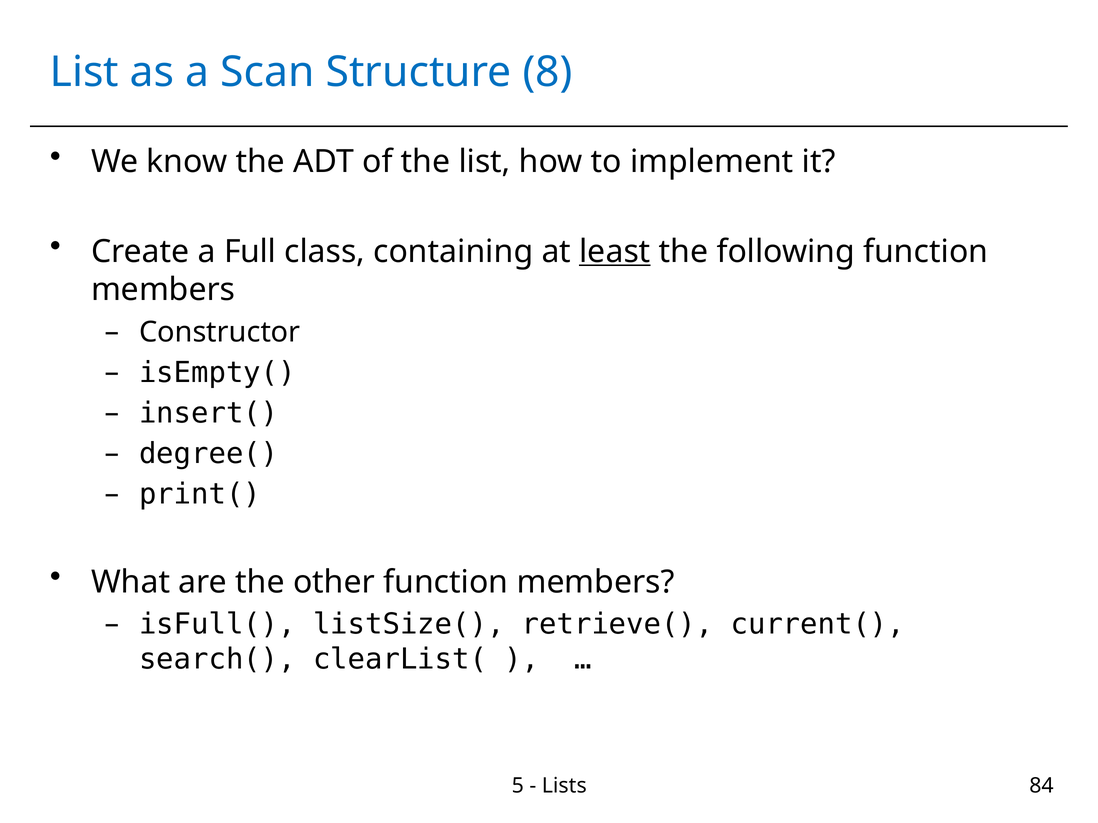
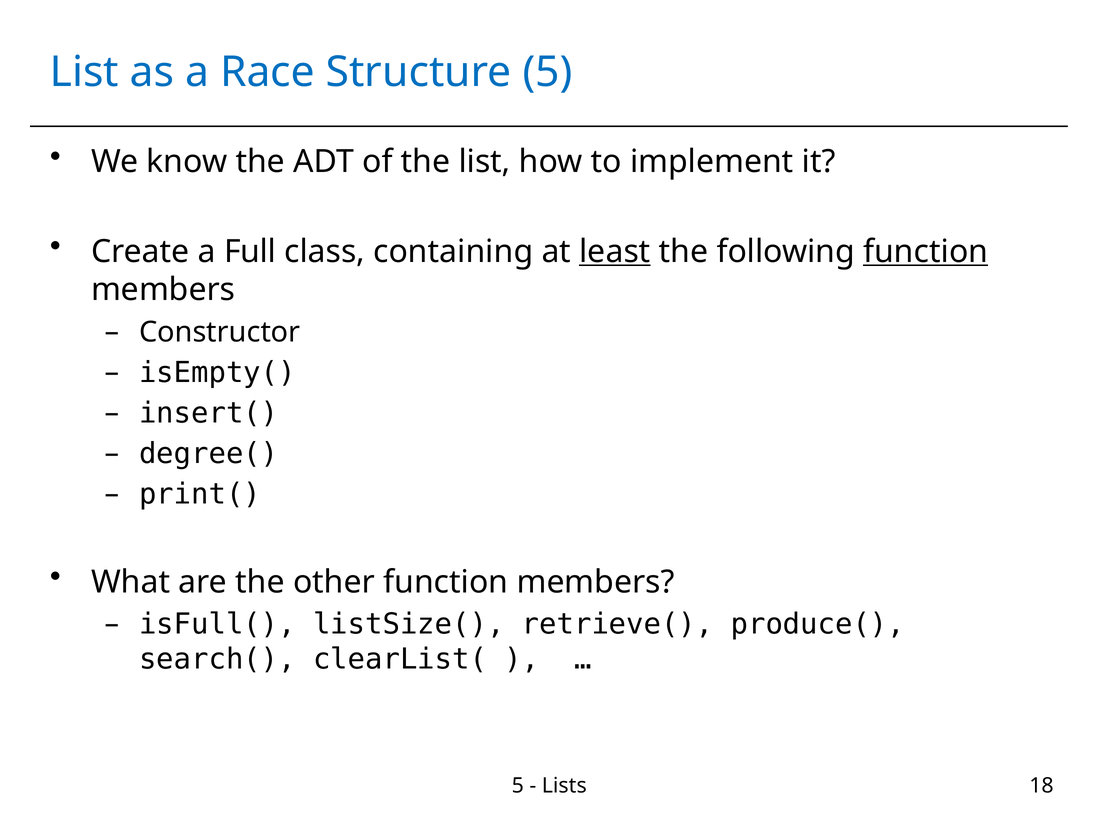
Scan: Scan -> Race
Structure 8: 8 -> 5
function at (926, 252) underline: none -> present
current(: current( -> produce(
84: 84 -> 18
